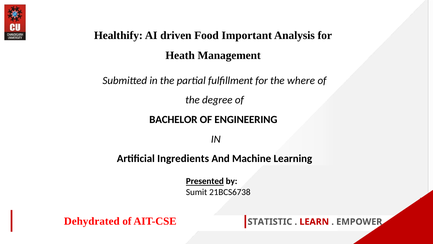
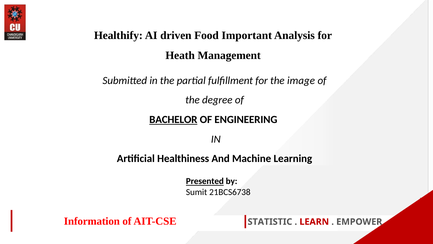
where: where -> image
BACHELOR underline: none -> present
Ingredients: Ingredients -> Healthiness
Dehydrated: Dehydrated -> Information
